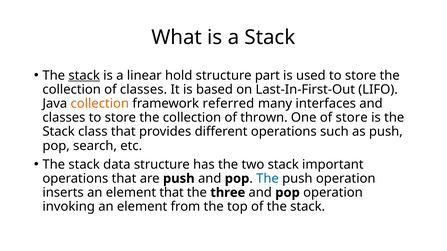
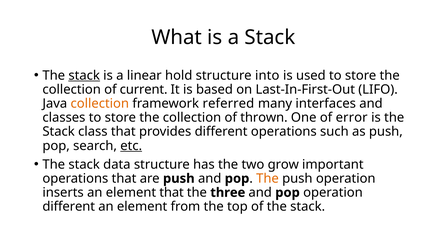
part: part -> into
of classes: classes -> current
of store: store -> error
etc underline: none -> present
two stack: stack -> grow
The at (268, 179) colour: blue -> orange
invoking at (69, 207): invoking -> different
